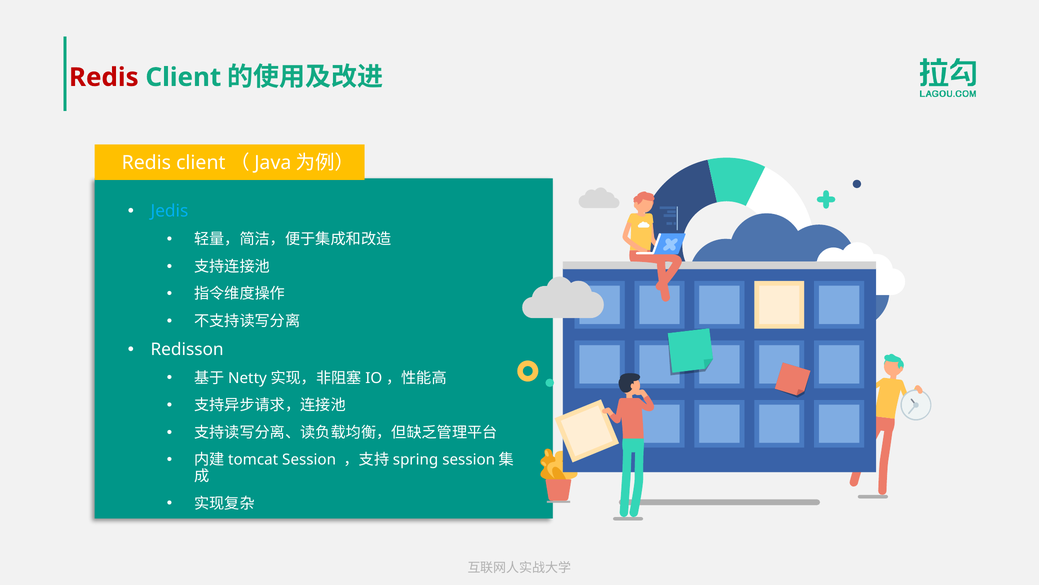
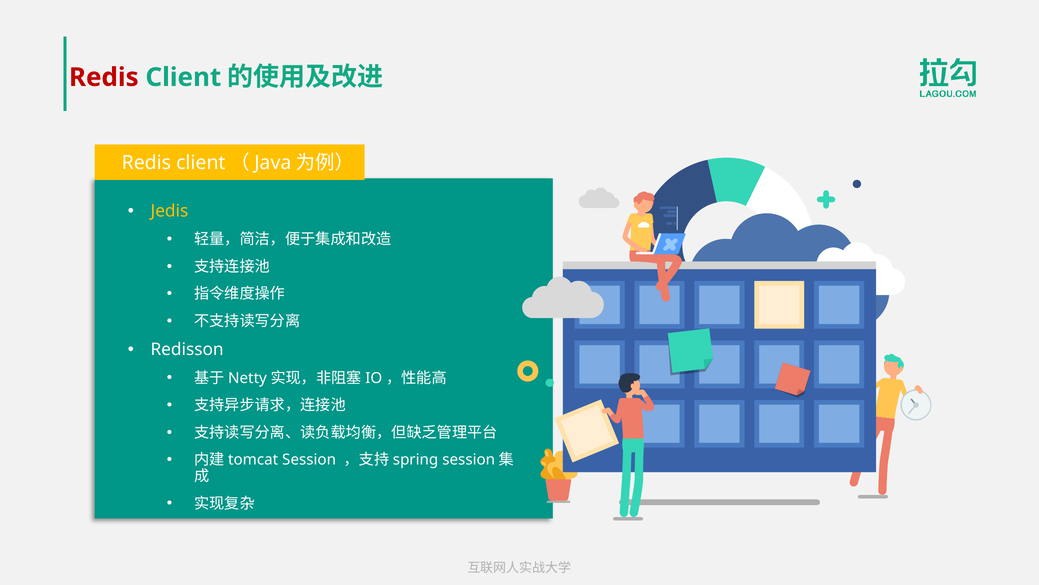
Jedis colour: light blue -> yellow
